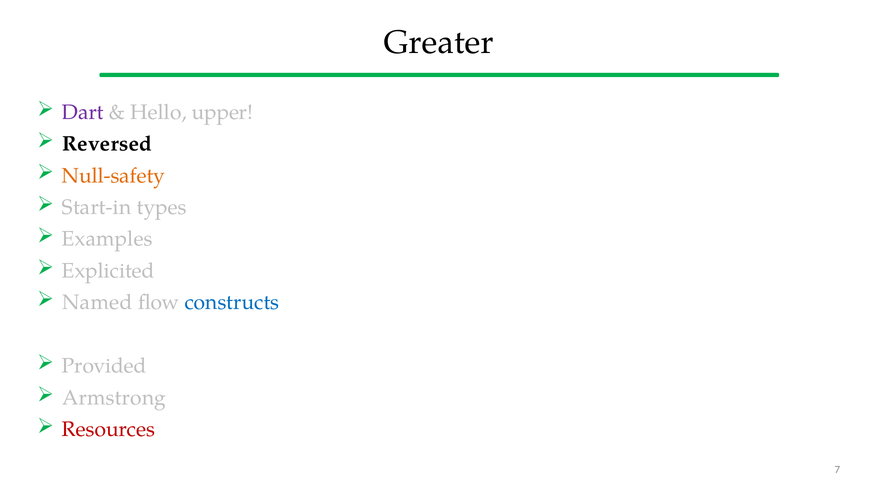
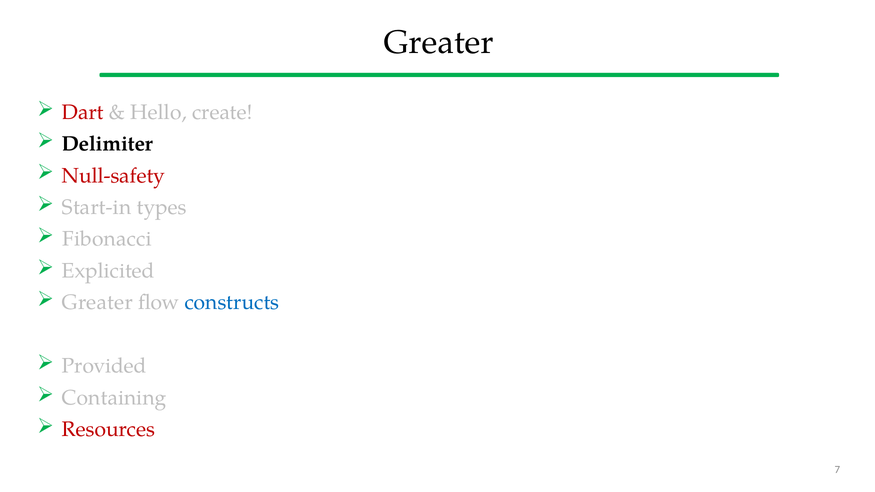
Dart colour: purple -> red
upper: upper -> create
Reversed: Reversed -> Delimiter
Null-safety colour: orange -> red
Examples: Examples -> Fibonacci
Named at (97, 303): Named -> Greater
Armstrong: Armstrong -> Containing
